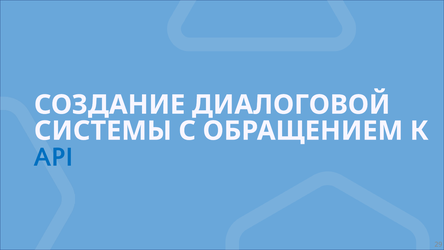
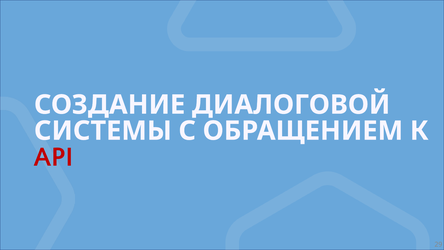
API colour: blue -> red
